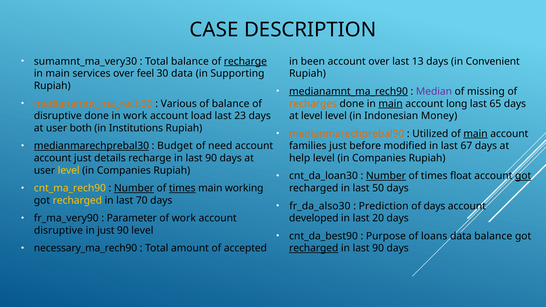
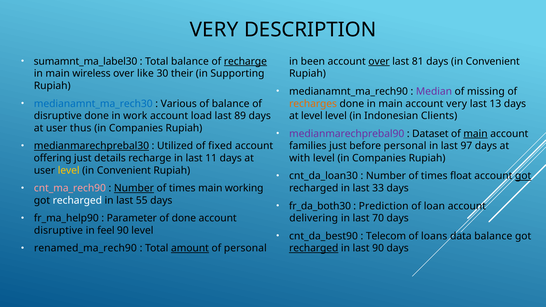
CASE at (214, 30): CASE -> VERY
sumamnt_ma_very30: sumamnt_ma_very30 -> sumamnt_ma_label30
over at (379, 61) underline: none -> present
13: 13 -> 81
services: services -> wireless
feel: feel -> like
30 data: data -> their
medianamnt_ma_rech90 underline: present -> none
medianamnt_ma_rech30 colour: orange -> blue
main at (391, 104) underline: present -> none
account long: long -> very
65: 65 -> 13
23: 23 -> 89
Money: Money -> Clients
both: both -> thus
Institutions at (136, 128): Institutions -> Companies
medianmarechprebal90 colour: orange -> purple
Utilized: Utilized -> Dataset
Budget: Budget -> Utilized
need: need -> fixed
before modified: modified -> personal
67: 67 -> 97
account at (53, 158): account -> offering
recharge in last 90: 90 -> 11
help: help -> with
Companies at (124, 171): Companies -> Convenient
Number at (386, 176) underline: present -> none
cnt_ma_rech90 colour: yellow -> pink
times at (182, 188) underline: present -> none
50: 50 -> 33
recharged at (77, 201) colour: yellow -> white
70: 70 -> 55
fr_da_also30: fr_da_also30 -> fr_da_both30
of days: days -> loan
fr_ma_very90: fr_ma_very90 -> fr_ma_help90
of work: work -> done
developed: developed -> delivering
20: 20 -> 70
in just: just -> feel
Purpose: Purpose -> Telecom
necessary_ma_rech90: necessary_ma_rech90 -> renamed_ma_rech90
amount underline: none -> present
of accepted: accepted -> personal
